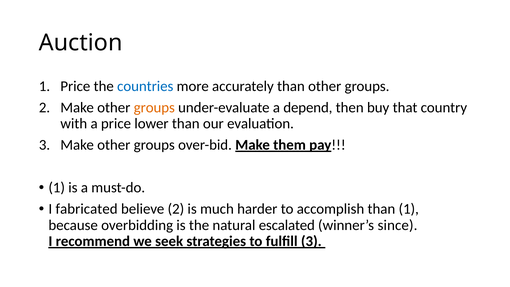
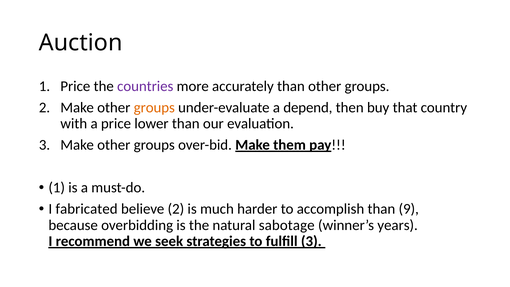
countries colour: blue -> purple
than 1: 1 -> 9
escalated: escalated -> sabotage
since: since -> years
